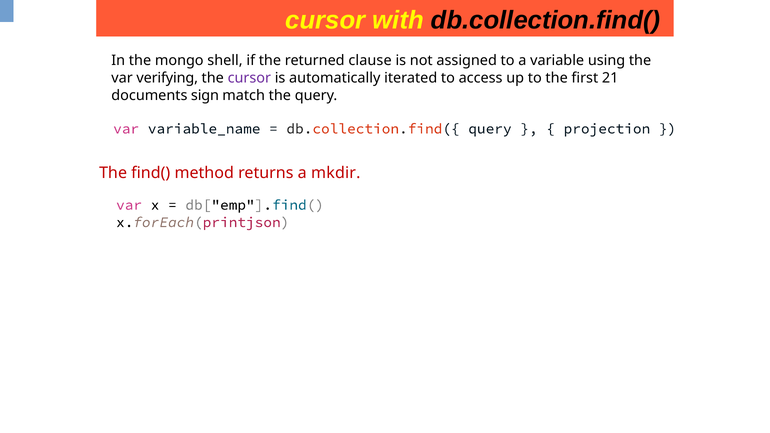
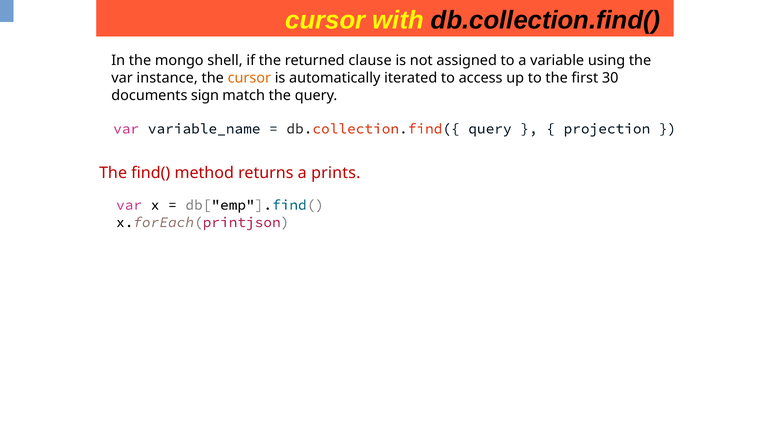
verifying: verifying -> instance
cursor at (249, 78) colour: purple -> orange
21: 21 -> 30
mkdir: mkdir -> prints
